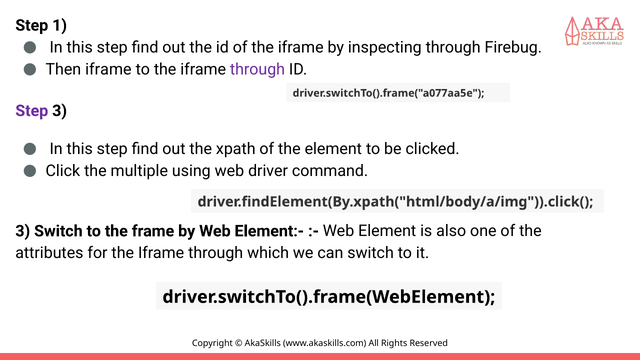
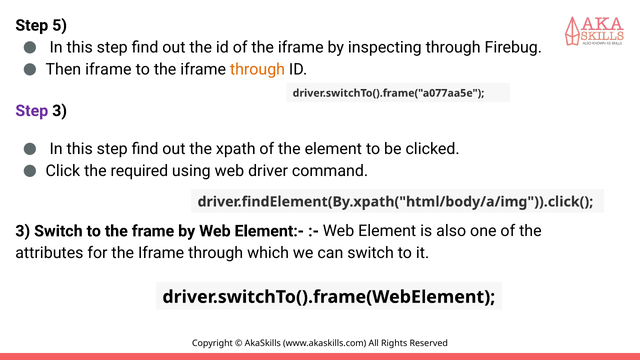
1: 1 -> 5
through at (257, 70) colour: purple -> orange
multiple: multiple -> required
